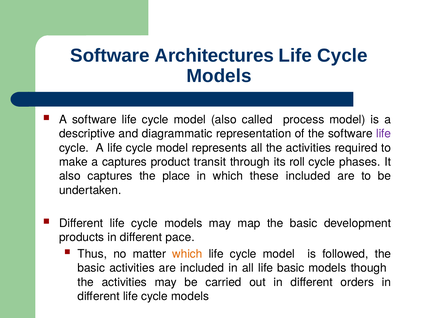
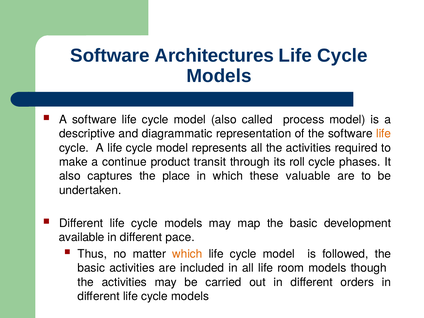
life at (384, 134) colour: purple -> orange
a captures: captures -> continue
these included: included -> valuable
products: products -> available
life basic: basic -> room
